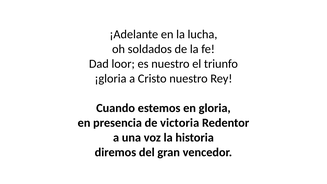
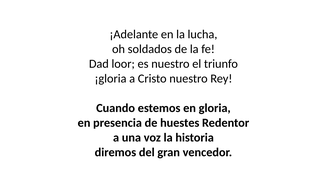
victoria: victoria -> huestes
